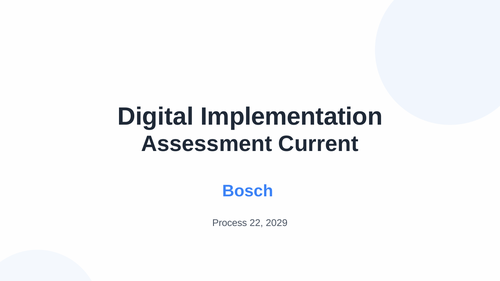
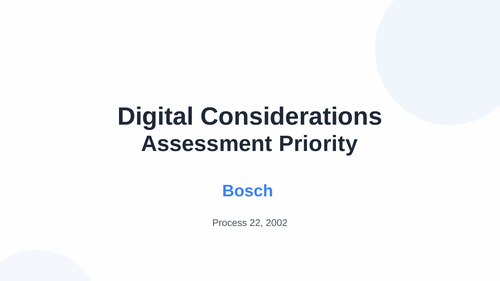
Implementation: Implementation -> Considerations
Current: Current -> Priority
2029: 2029 -> 2002
